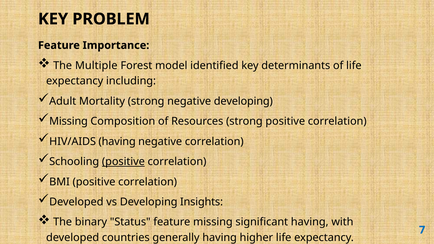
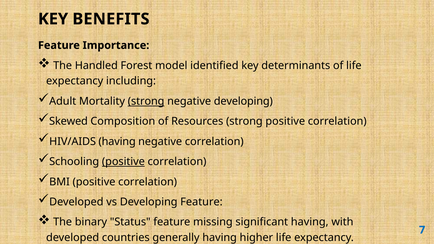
PROBLEM: PROBLEM -> BENEFITS
Multiple: Multiple -> Handled
strong at (146, 101) underline: none -> present
Missing at (68, 121): Missing -> Skewed
Developing Insights: Insights -> Feature
